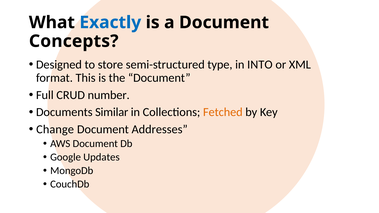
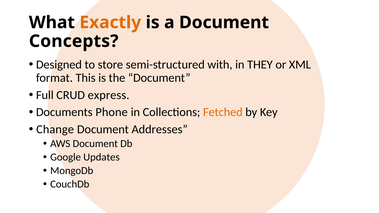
Exactly colour: blue -> orange
type: type -> with
INTO: INTO -> THEY
number: number -> express
Similar: Similar -> Phone
